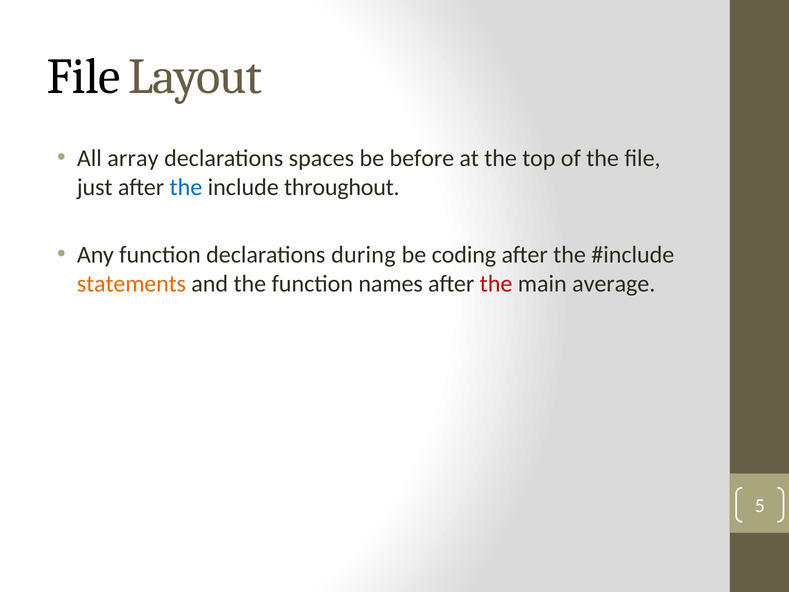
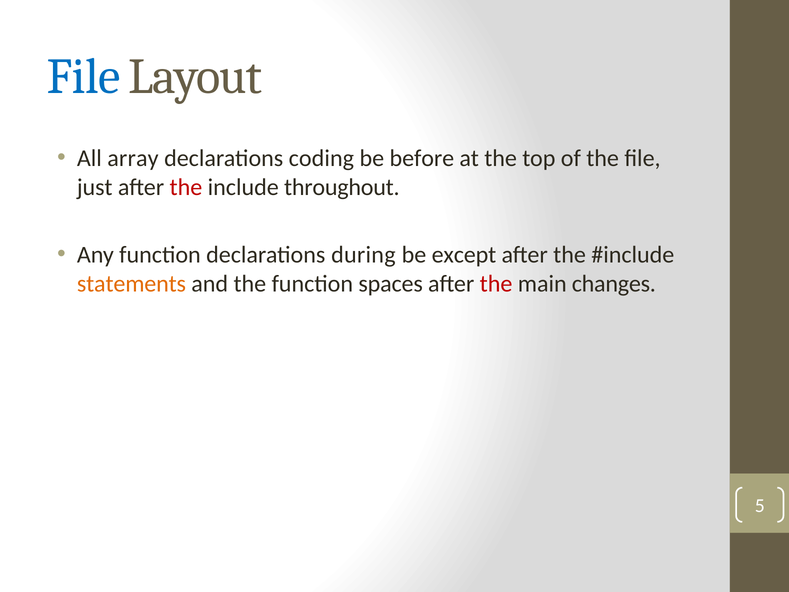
File at (84, 77) colour: black -> blue
spaces: spaces -> coding
the at (186, 187) colour: blue -> red
coding: coding -> except
names: names -> spaces
average: average -> changes
